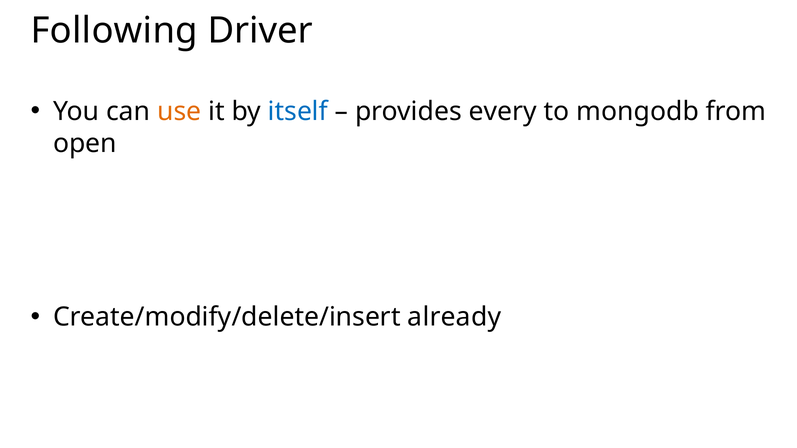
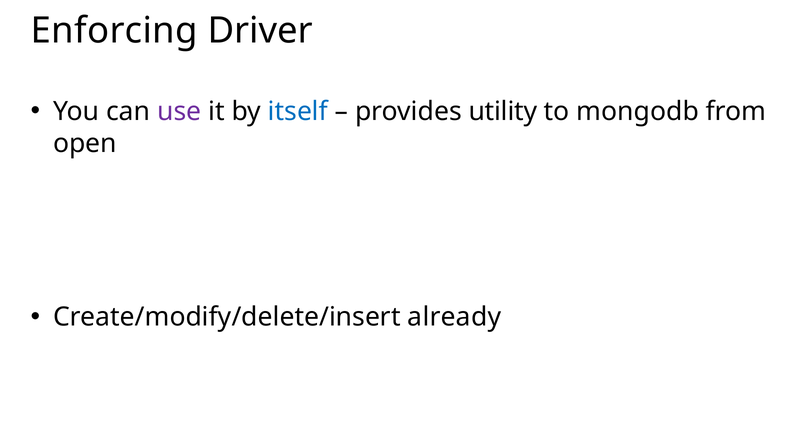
Following: Following -> Enforcing
use colour: orange -> purple
every: every -> utility
